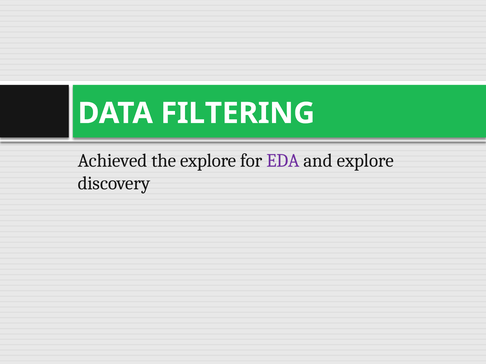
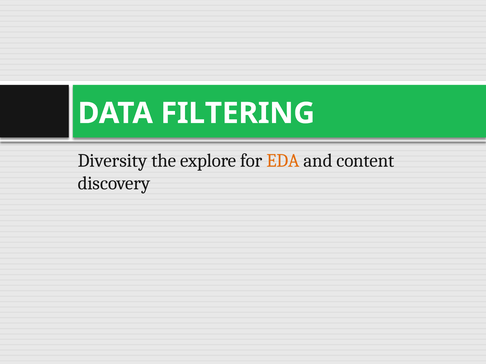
Achieved: Achieved -> Diversity
EDA colour: purple -> orange
and explore: explore -> content
